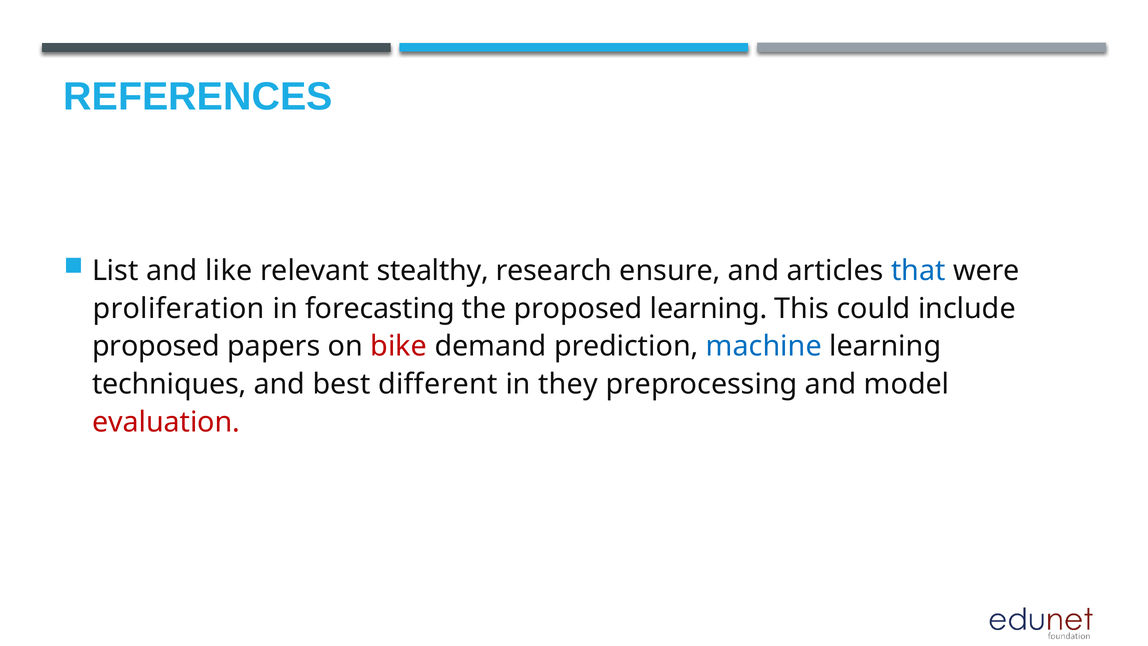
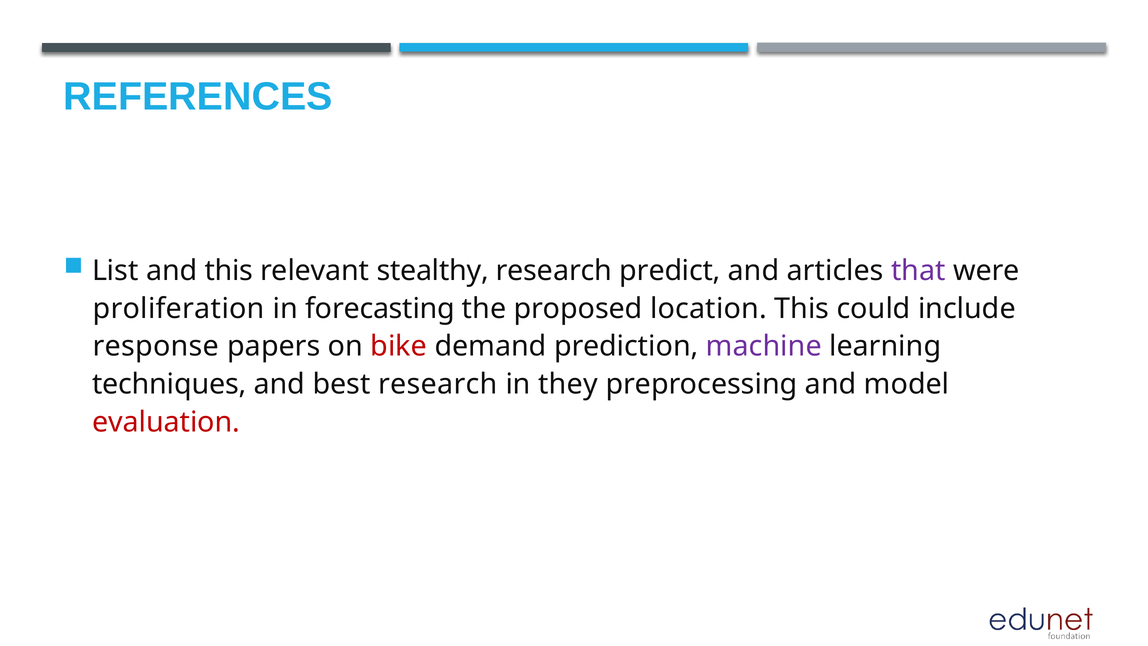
and like: like -> this
ensure: ensure -> predict
that colour: blue -> purple
proposed learning: learning -> location
proposed at (156, 346): proposed -> response
machine colour: blue -> purple
best different: different -> research
